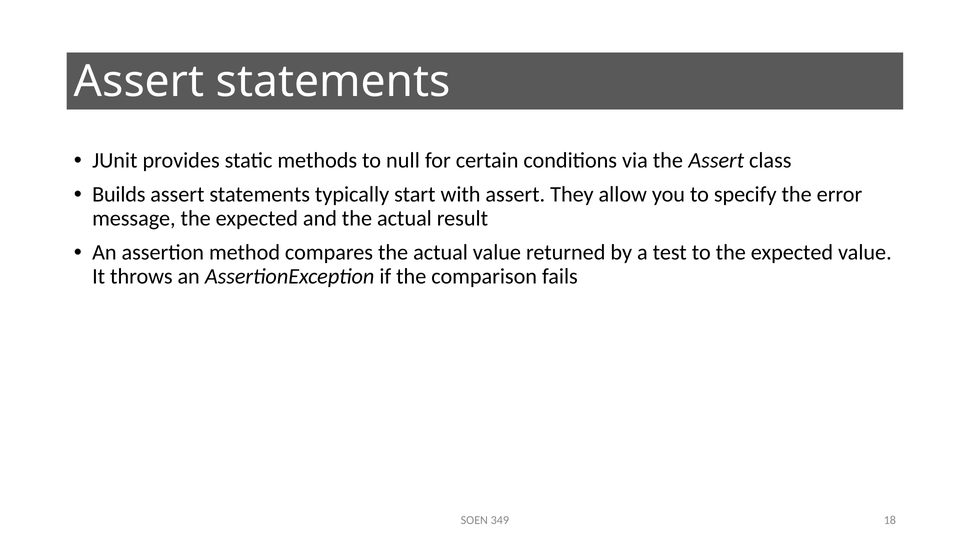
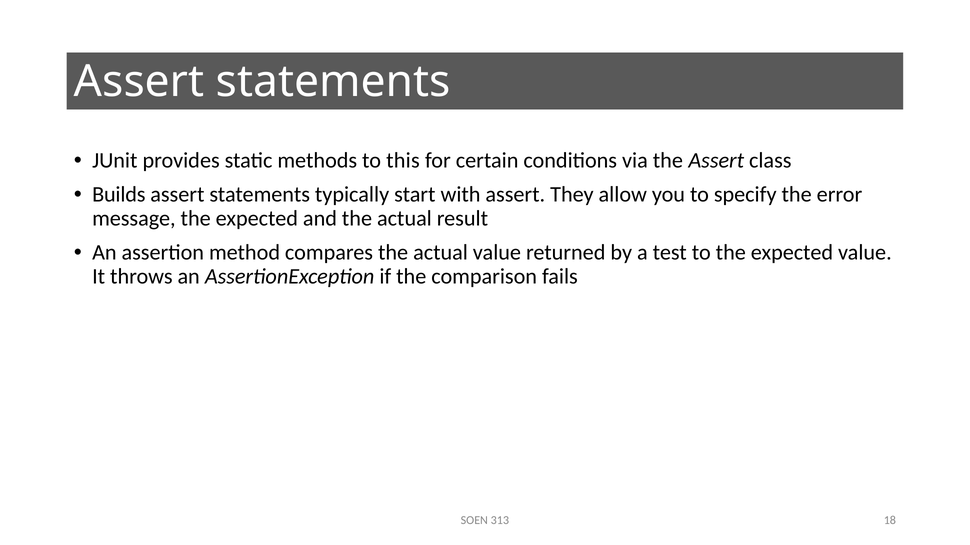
null: null -> this
349: 349 -> 313
